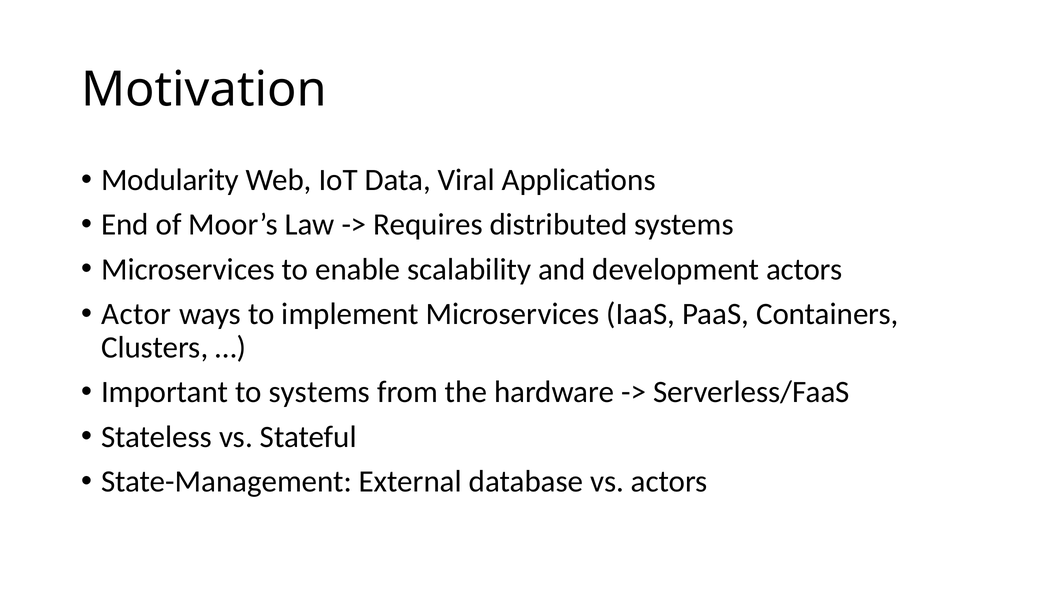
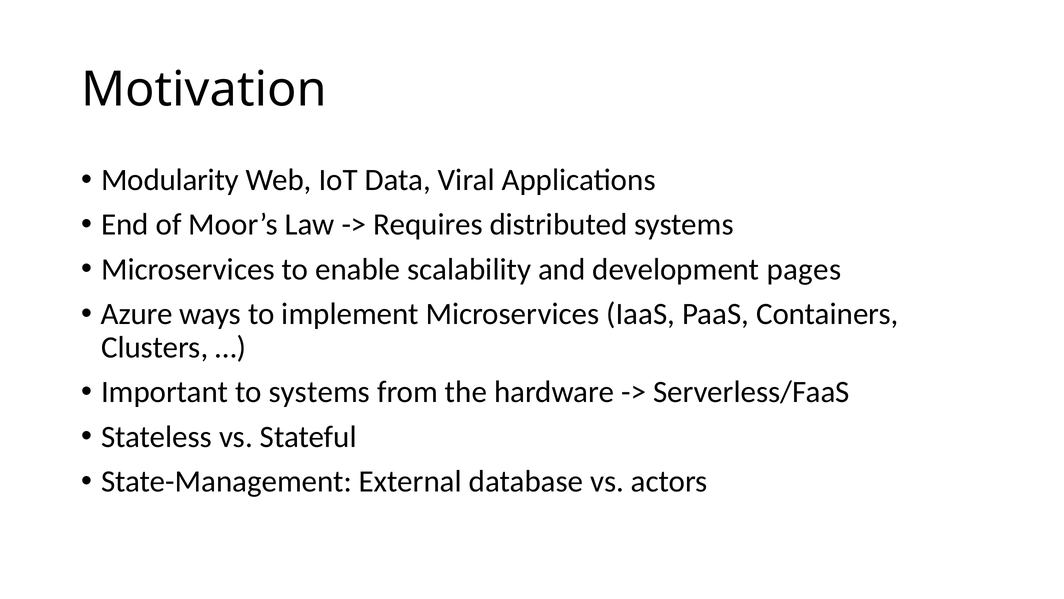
development actors: actors -> pages
Actor: Actor -> Azure
